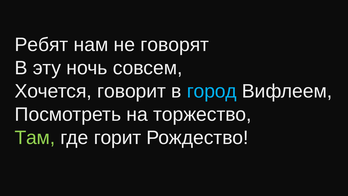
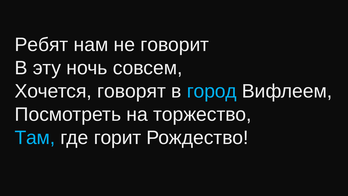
говорят: говорят -> говорит
говорит: говорит -> говорят
Там colour: light green -> light blue
